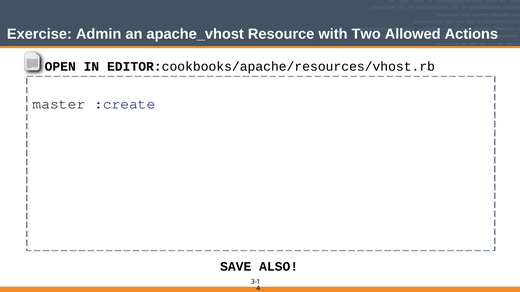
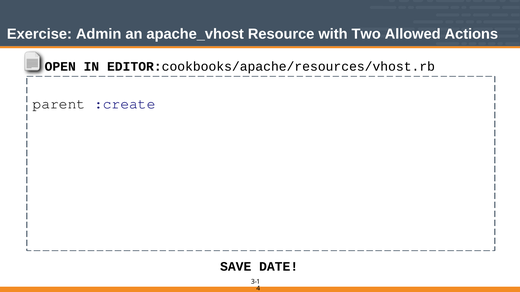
master: master -> parent
ALSO: ALSO -> DATE
